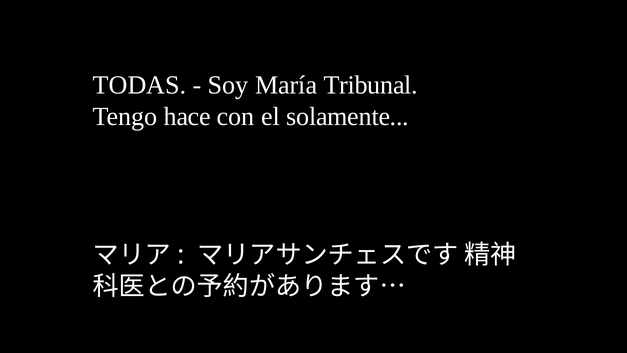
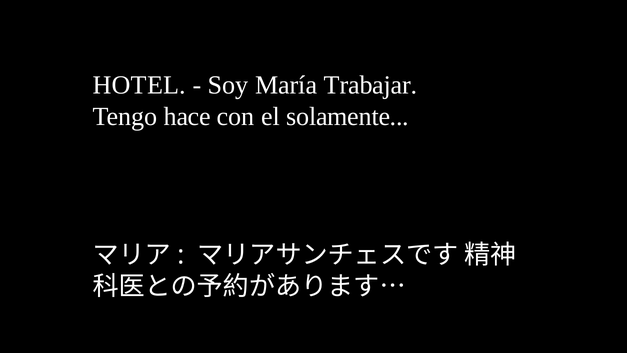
TODAS: TODAS -> HOTEL
Tribunal: Tribunal -> Trabajar
